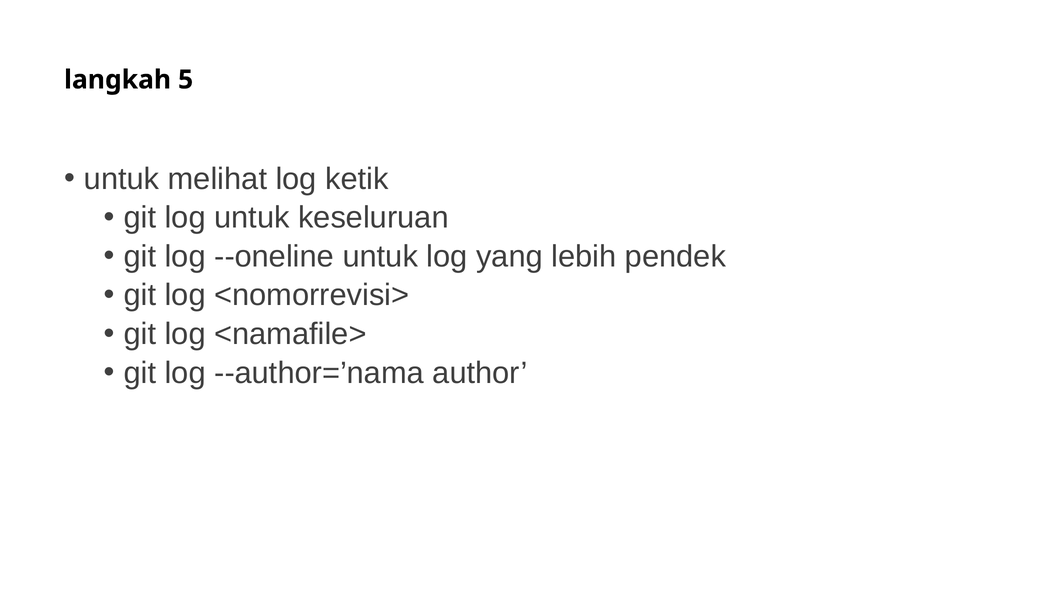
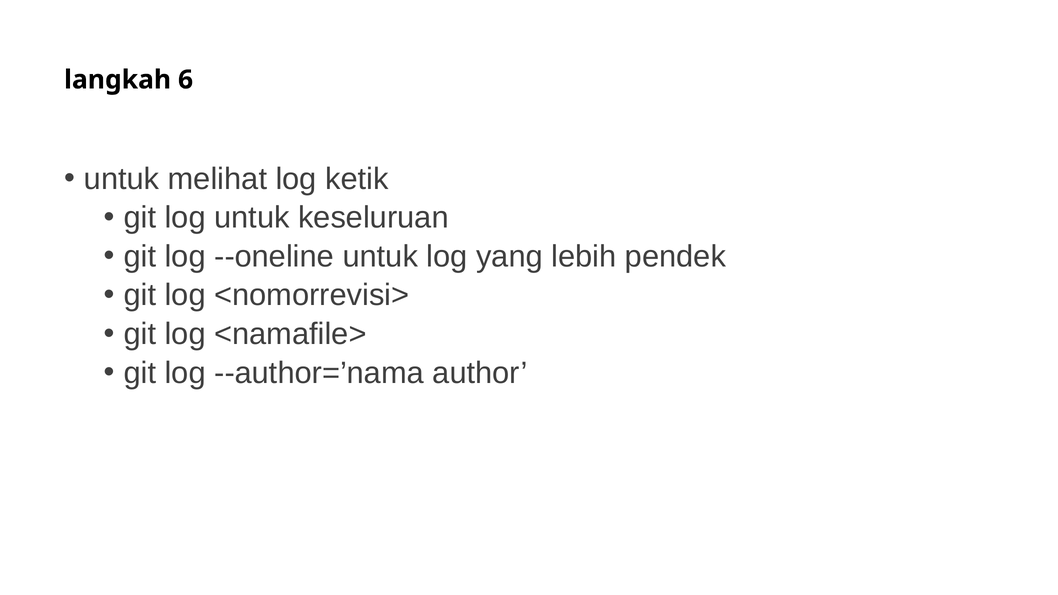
5: 5 -> 6
